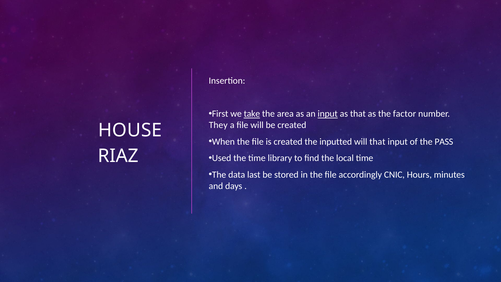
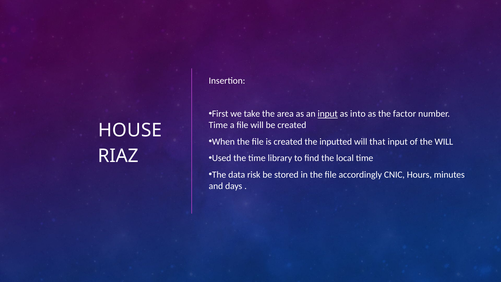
take underline: present -> none
as that: that -> into
They at (218, 125): They -> Time
the PASS: PASS -> WILL
last: last -> risk
